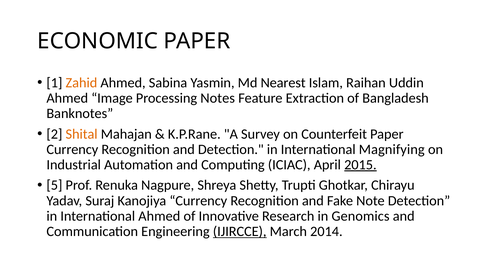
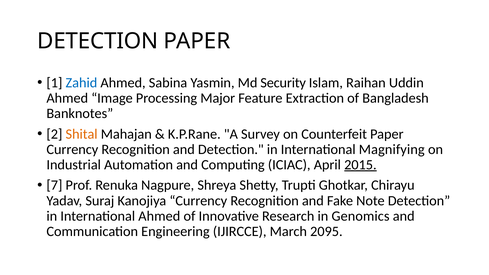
ECONOMIC at (98, 41): ECONOMIC -> DETECTION
Zahid colour: orange -> blue
Nearest: Nearest -> Security
Notes: Notes -> Major
5: 5 -> 7
IJIRCCE underline: present -> none
2014: 2014 -> 2095
